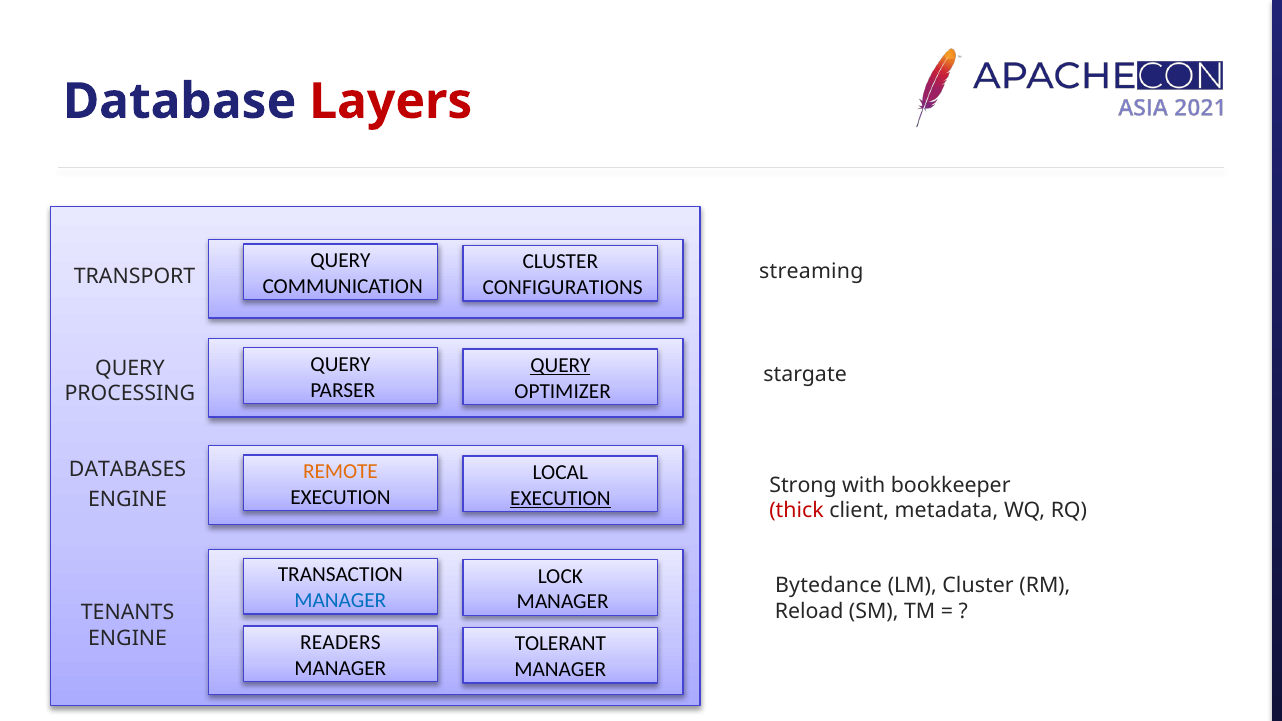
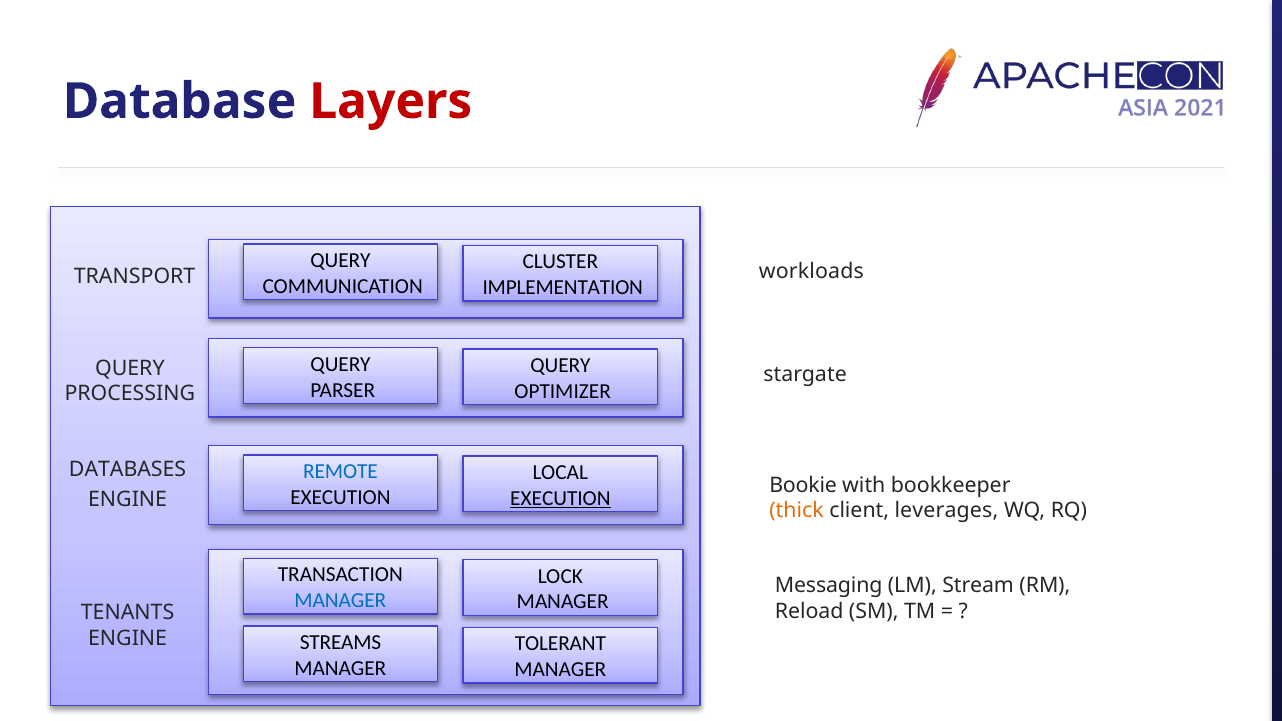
streaming: streaming -> workloads
CONFIGURATIONS: CONFIGURATIONS -> IMPLEMENTATION
QUERY at (560, 366) underline: present -> none
REMOTE colour: orange -> blue
Strong: Strong -> Bookie
thick colour: red -> orange
metadata: metadata -> leverages
Bytedance: Bytedance -> Messaging
LM Cluster: Cluster -> Stream
READERS: READERS -> STREAMS
